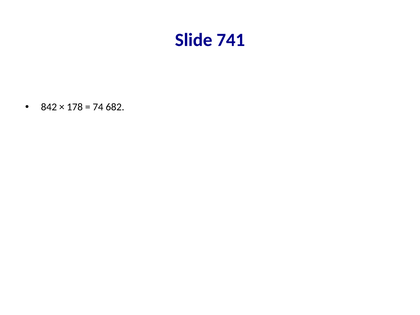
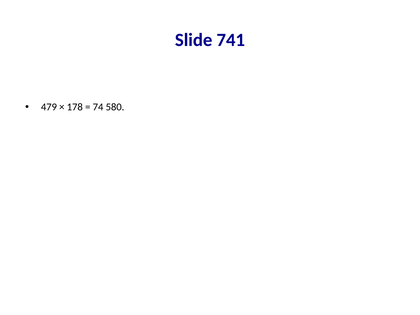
842: 842 -> 479
682: 682 -> 580
